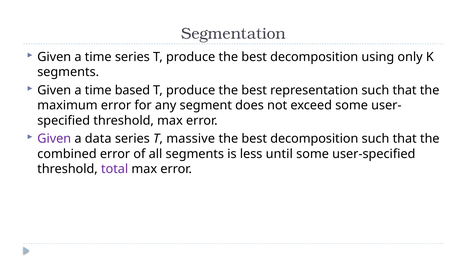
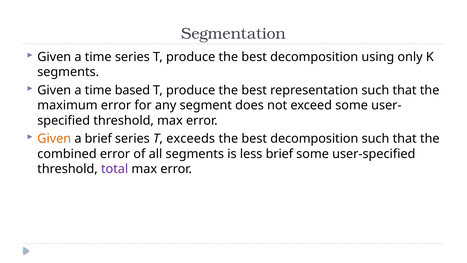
Given at (54, 139) colour: purple -> orange
a data: data -> brief
massive: massive -> exceeds
less until: until -> brief
